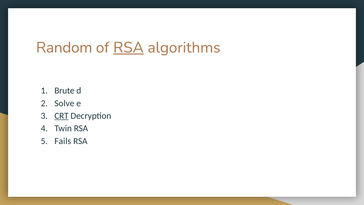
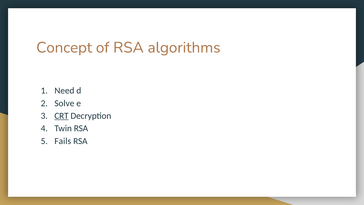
Random: Random -> Concept
RSA at (128, 47) underline: present -> none
Brute: Brute -> Need
